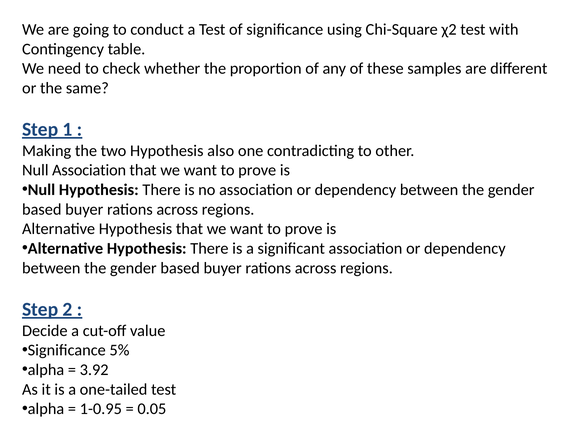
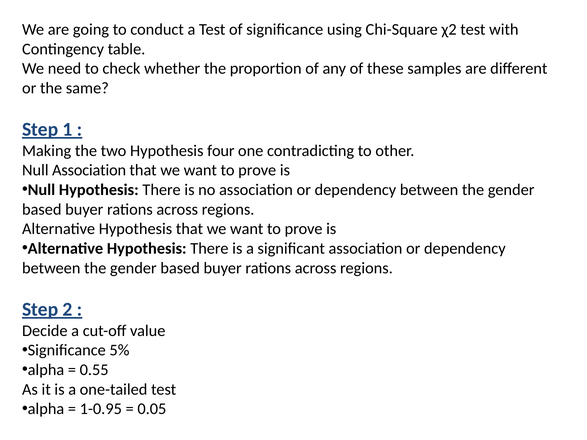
also: also -> four
3.92: 3.92 -> 0.55
